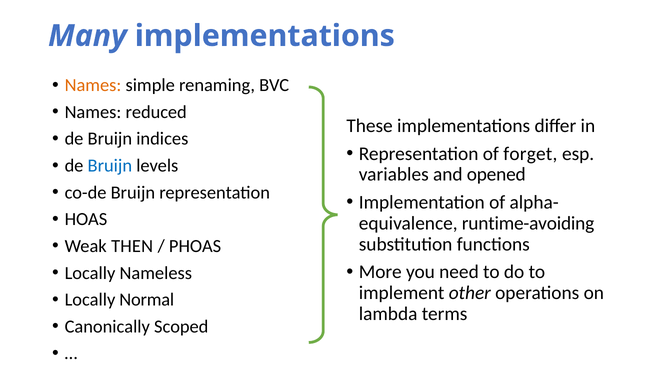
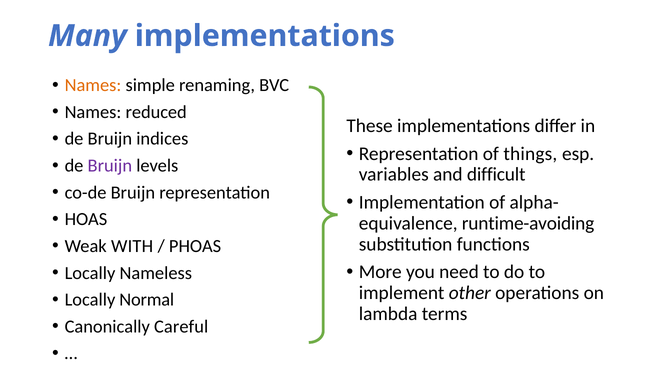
forget: forget -> things
Bruijn at (110, 166) colour: blue -> purple
opened: opened -> difficult
THEN: THEN -> WITH
Scoped: Scoped -> Careful
